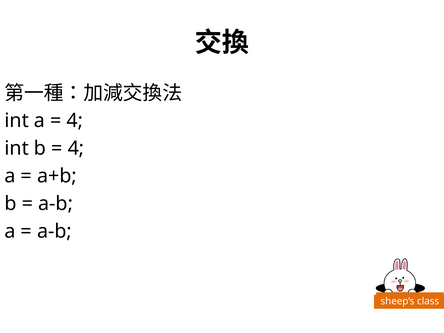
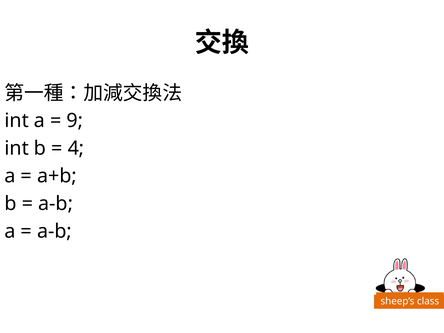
4 at (75, 121): 4 -> 9
